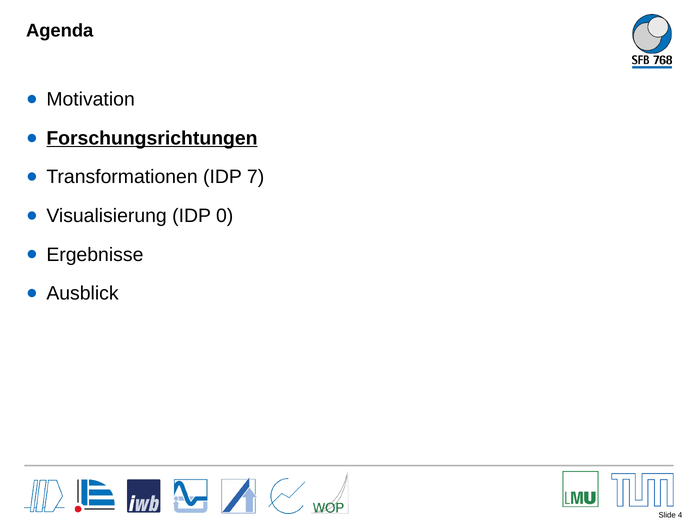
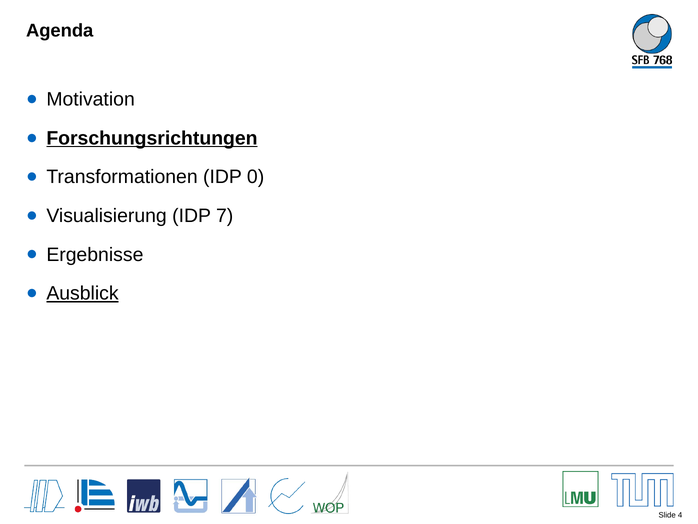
7: 7 -> 0
0: 0 -> 7
Ausblick underline: none -> present
